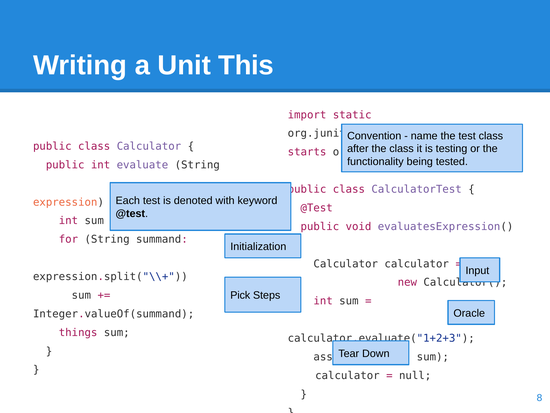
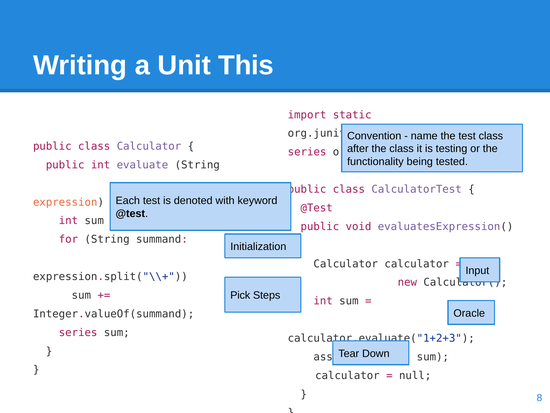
starts at (307, 152): starts -> series
things at (78, 332): things -> series
